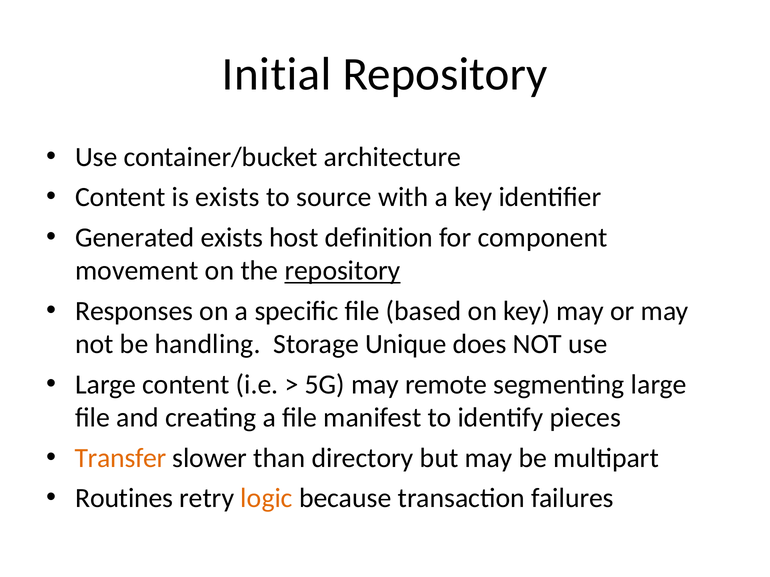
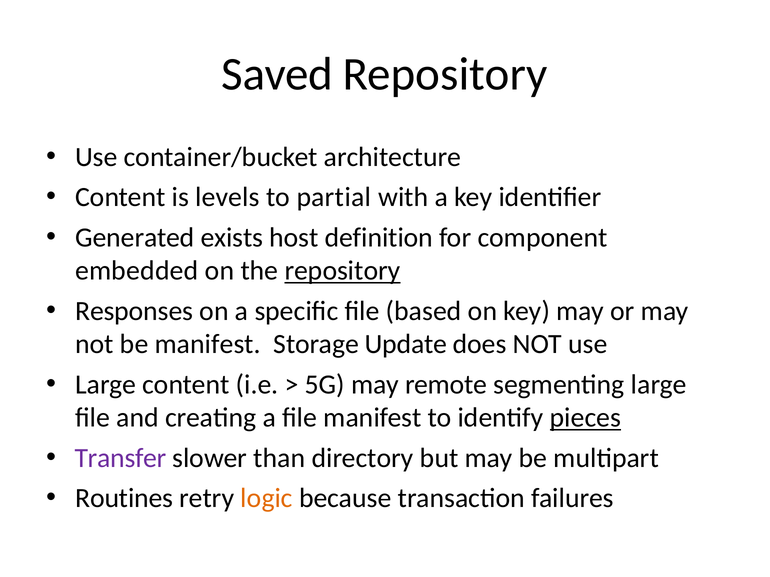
Initial: Initial -> Saved
is exists: exists -> levels
source: source -> partial
movement: movement -> embedded
be handling: handling -> manifest
Unique: Unique -> Update
pieces underline: none -> present
Transfer colour: orange -> purple
